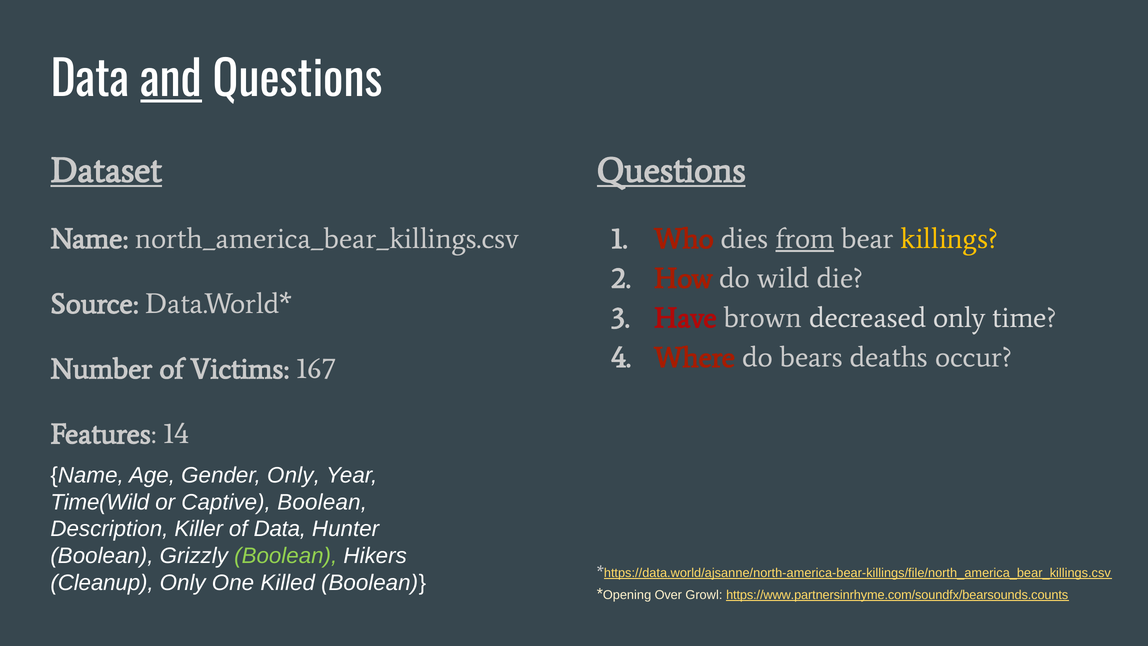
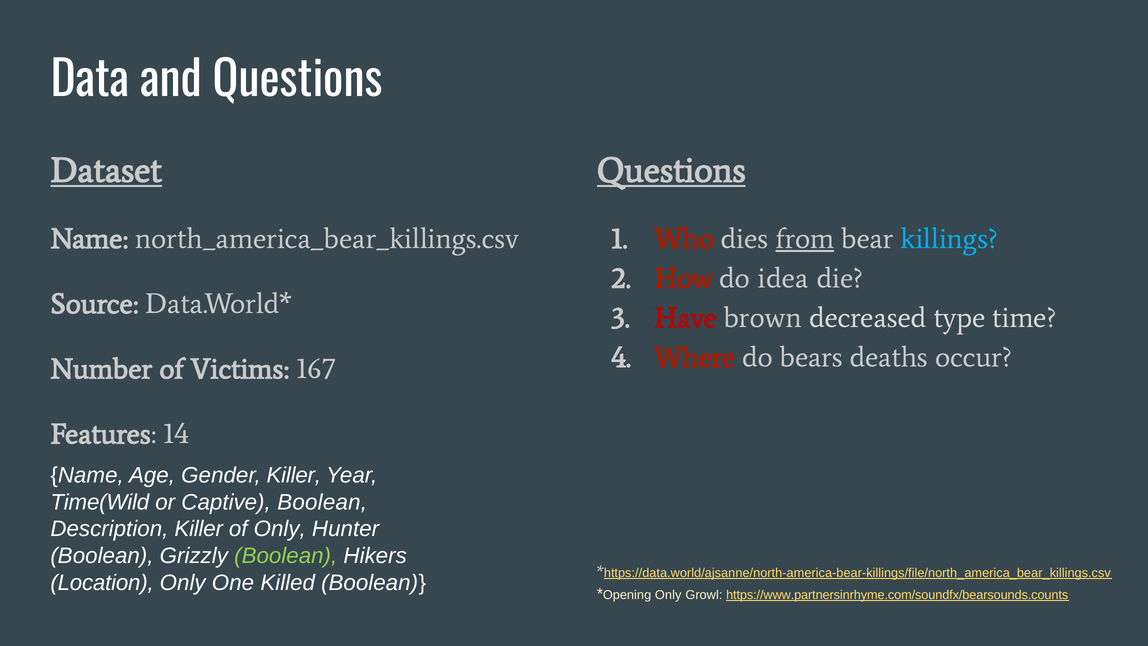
and underline: present -> none
killings colour: yellow -> light blue
wild: wild -> idea
decreased only: only -> type
Gender Only: Only -> Killer
of Data: Data -> Only
Cleanup: Cleanup -> Location
Over at (668, 595): Over -> Only
